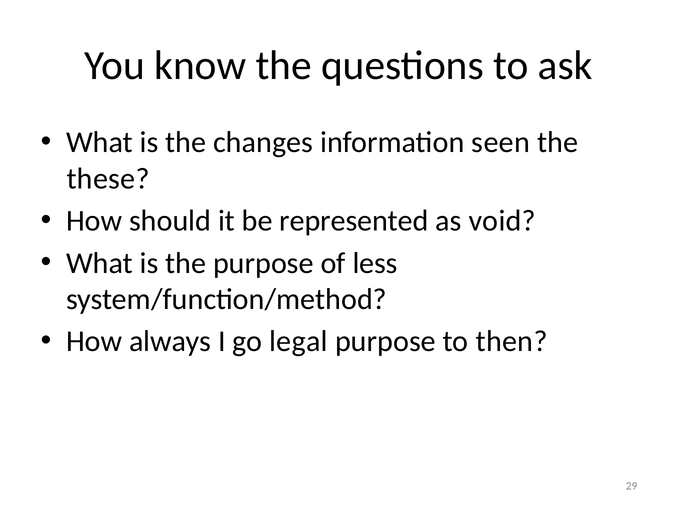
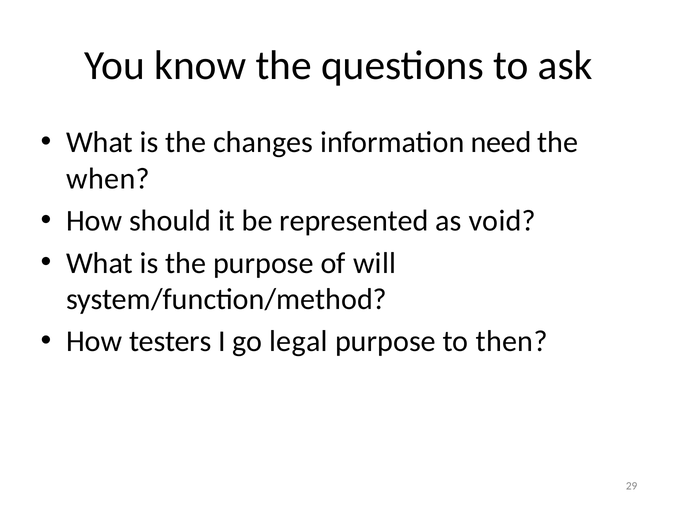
seen: seen -> need
these: these -> when
less: less -> will
always: always -> testers
